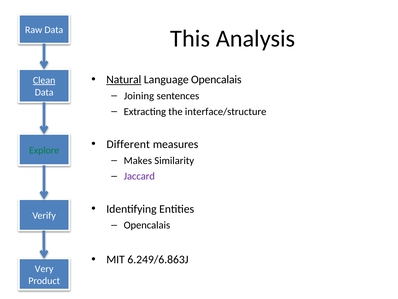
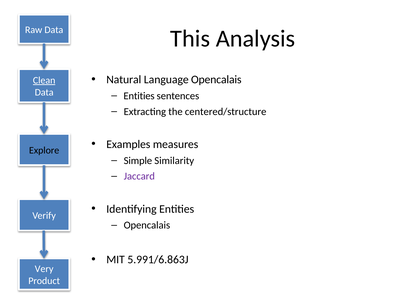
Natural underline: present -> none
Joining at (139, 96): Joining -> Entities
interface/structure: interface/structure -> centered/structure
Different: Different -> Examples
Explore colour: green -> black
Makes: Makes -> Simple
6.249/6.863J: 6.249/6.863J -> 5.991/6.863J
